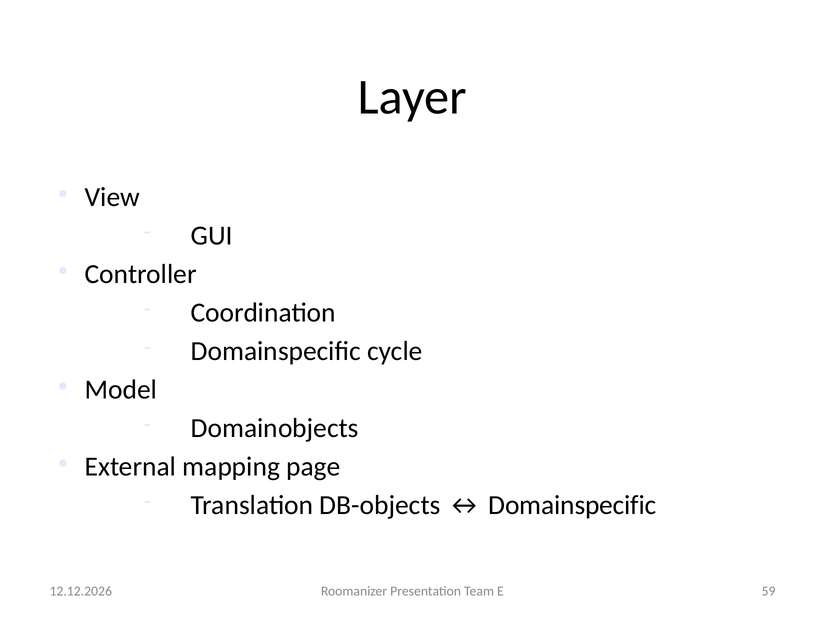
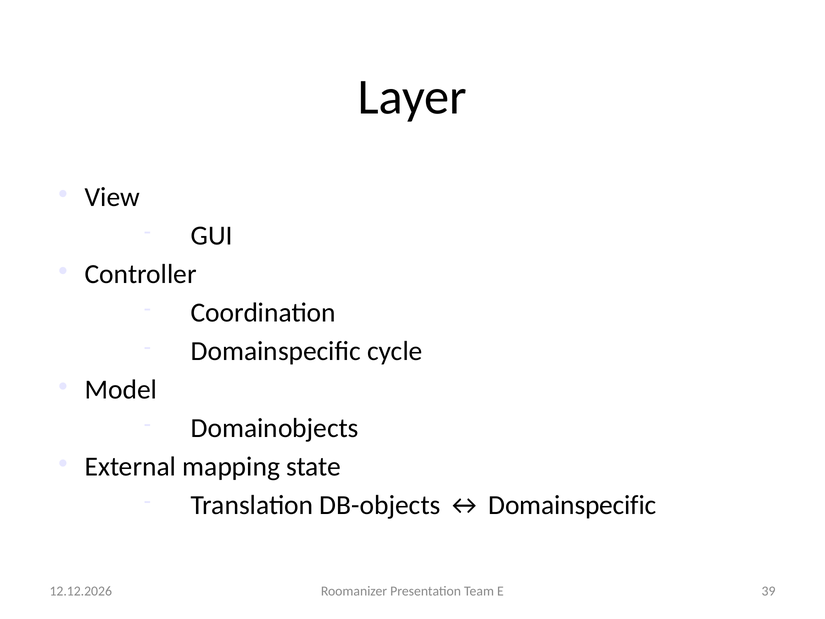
page: page -> state
59: 59 -> 39
